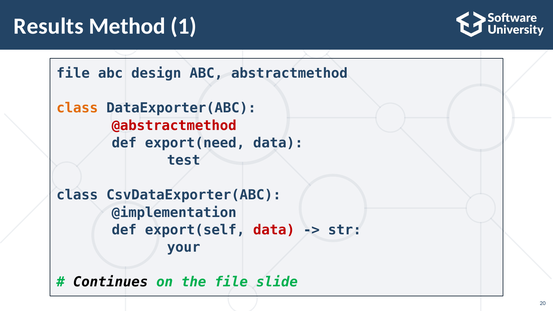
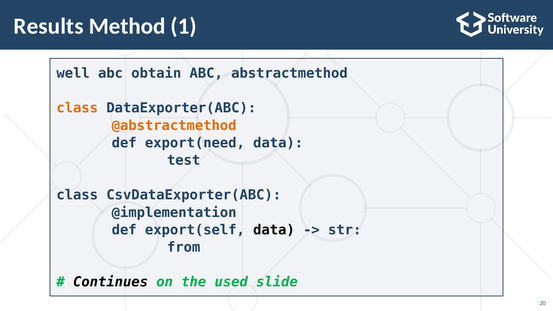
file at (73, 73): file -> well
design: design -> obtain
@abstractmethod colour: red -> orange
data at (274, 230) colour: red -> black
your: your -> from
the file: file -> used
